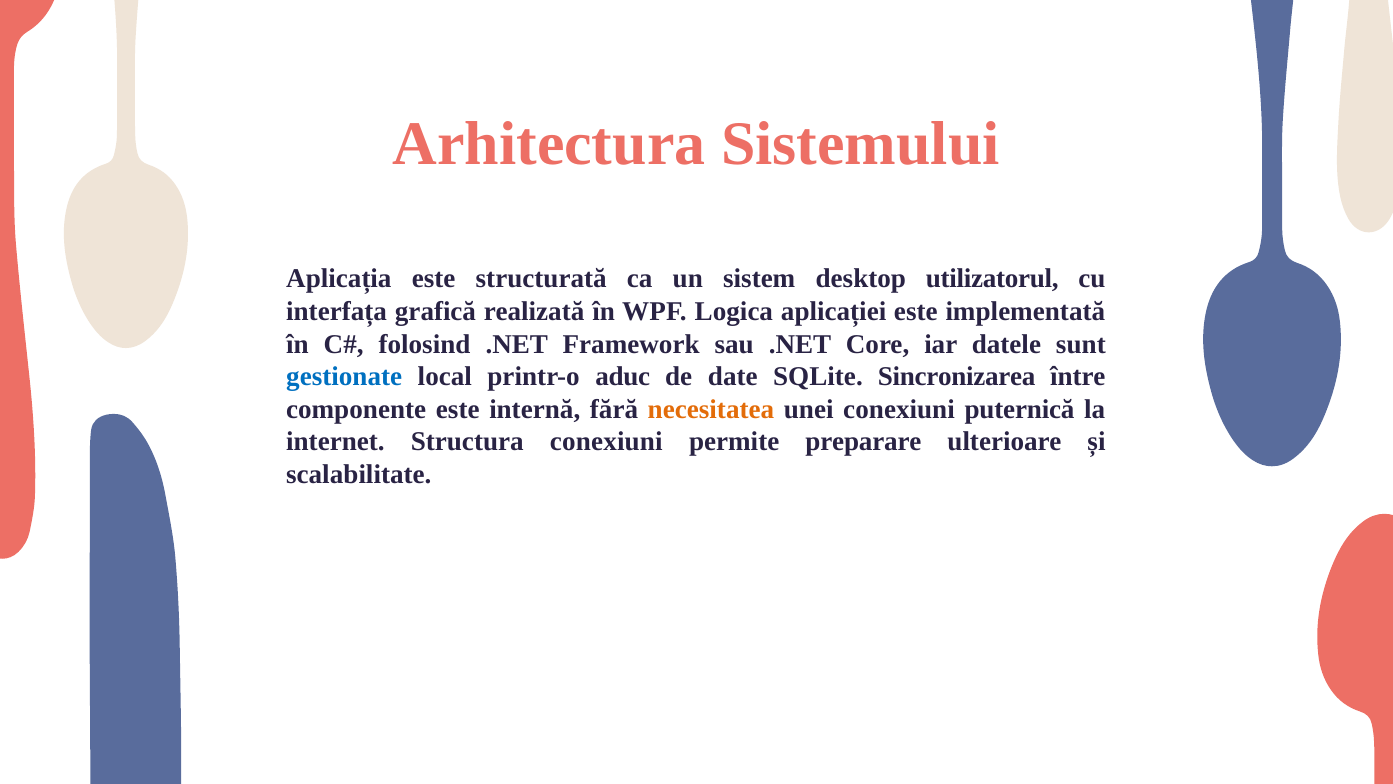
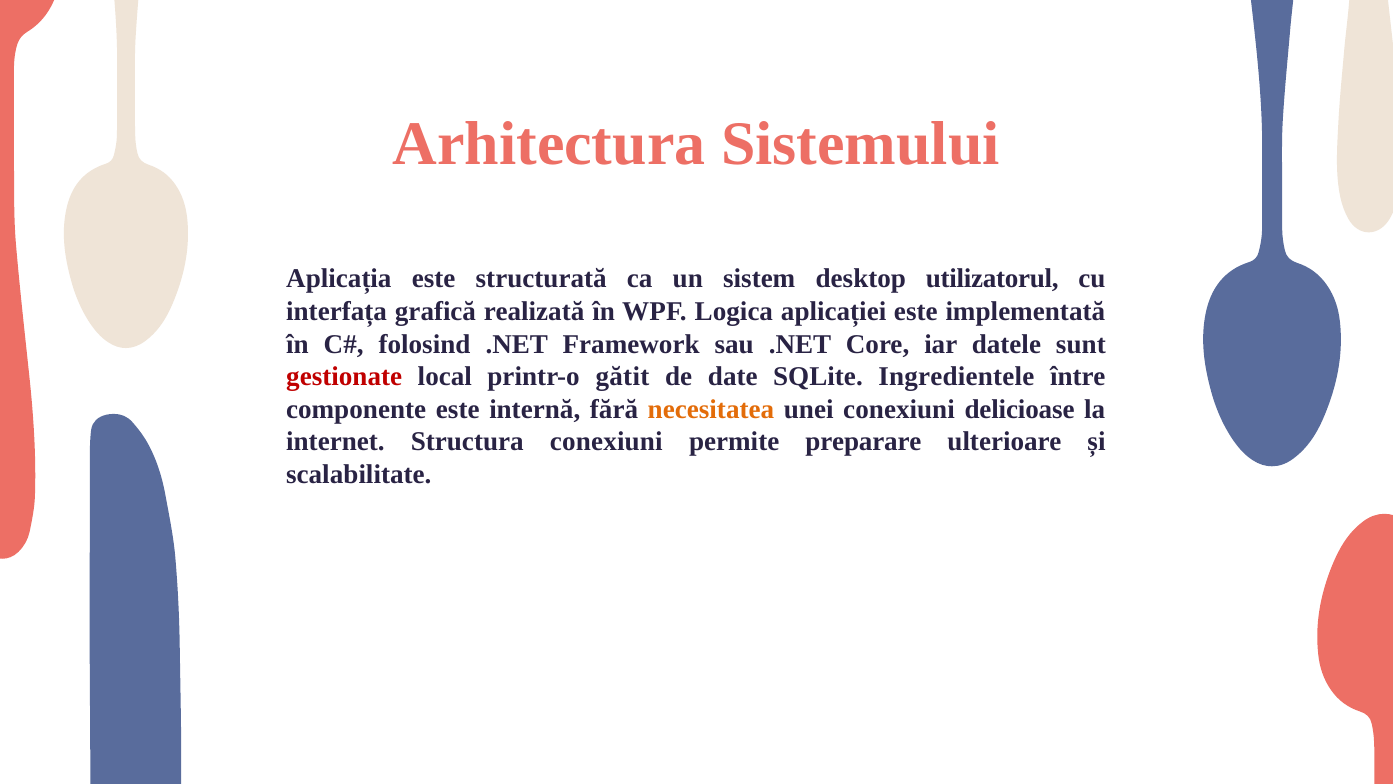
gestionate colour: blue -> red
aduc: aduc -> gătit
Sincronizarea: Sincronizarea -> Ingredientele
puternică: puternică -> delicioase
